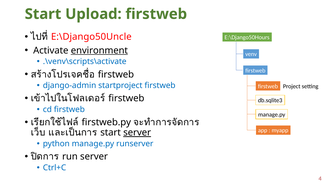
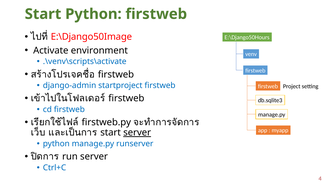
Start Upload: Upload -> Python
E:\Django50Uncle: E:\Django50Uncle -> E:\Django50Image
environment underline: present -> none
